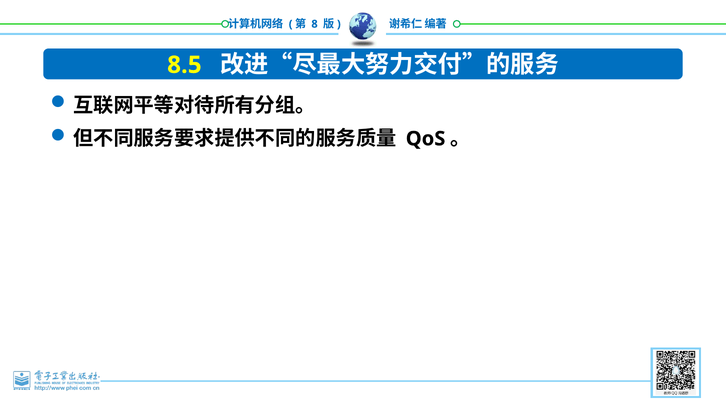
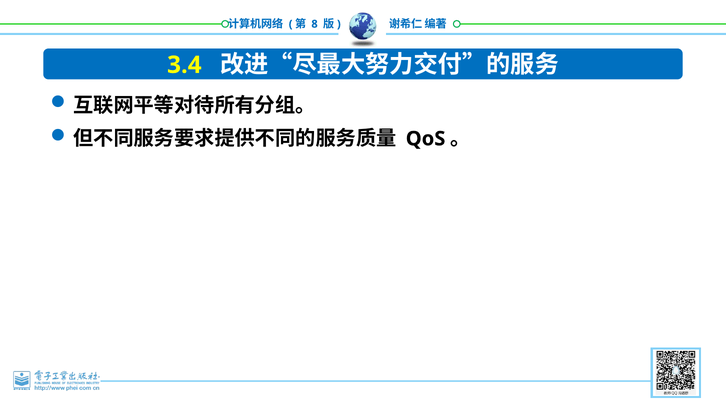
8.5: 8.5 -> 3.4
